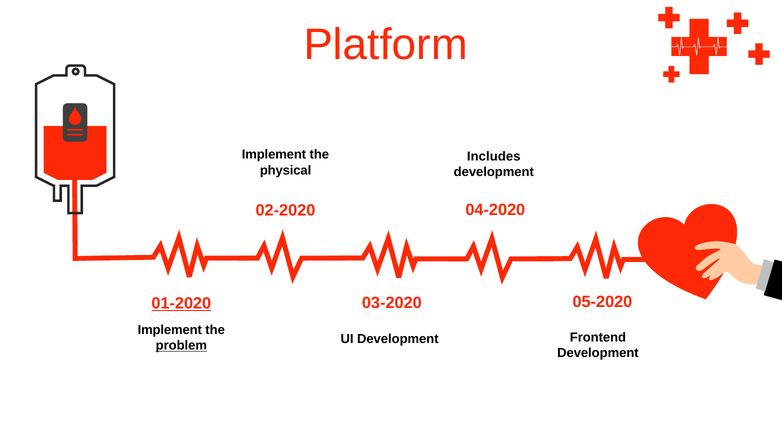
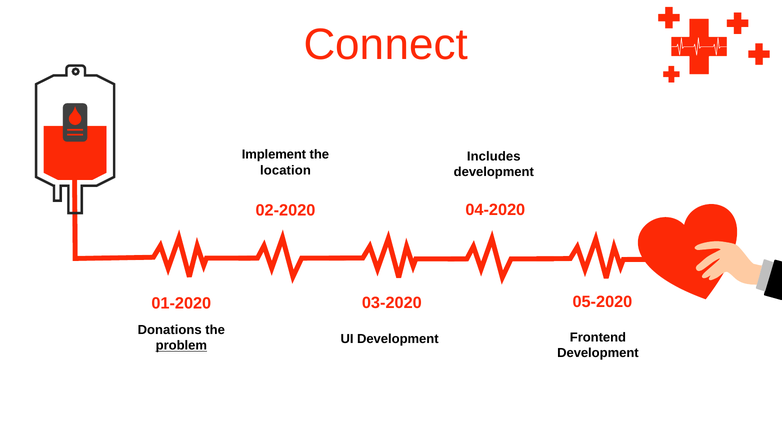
Platform: Platform -> Connect
physical: physical -> location
01-2020 underline: present -> none
Implement at (170, 330): Implement -> Donations
